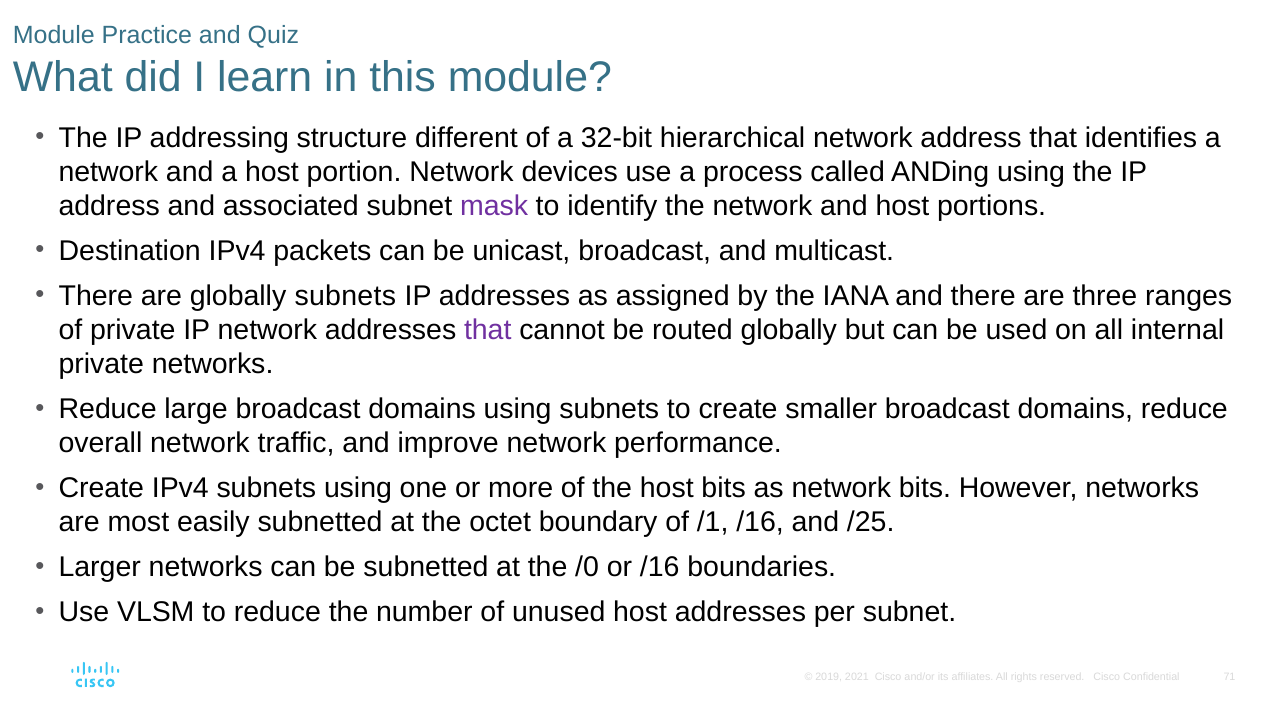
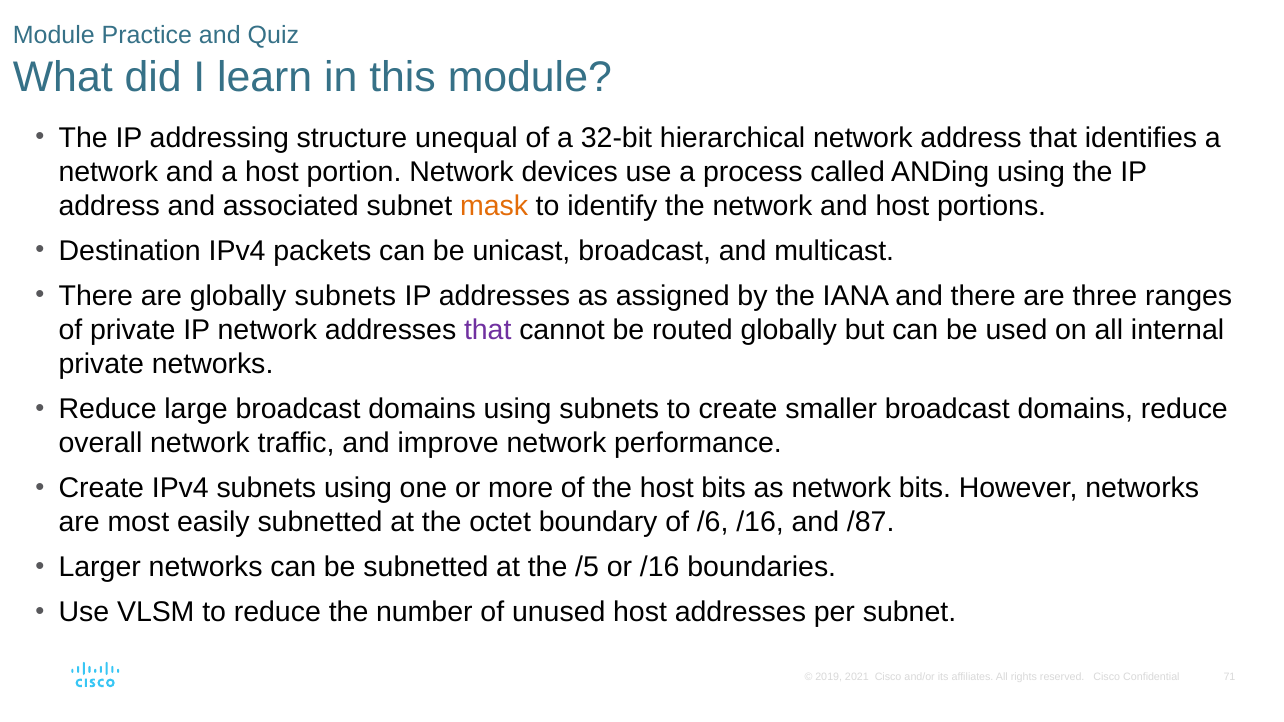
different: different -> unequal
mask colour: purple -> orange
/1: /1 -> /6
/25: /25 -> /87
/0: /0 -> /5
